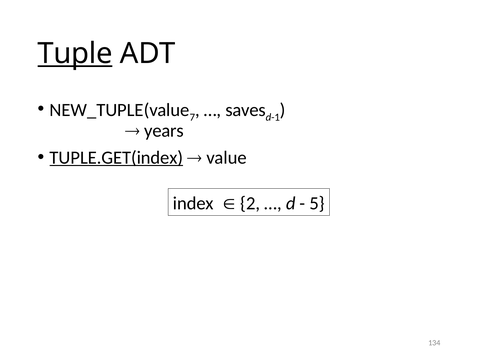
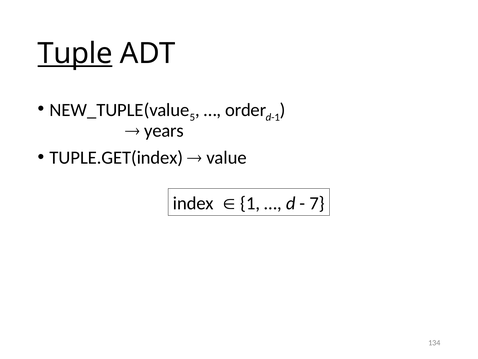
7: 7 -> 5
saves: saves -> order
TUPLE.GET(index underline: present -> none
2: 2 -> 1
5: 5 -> 7
